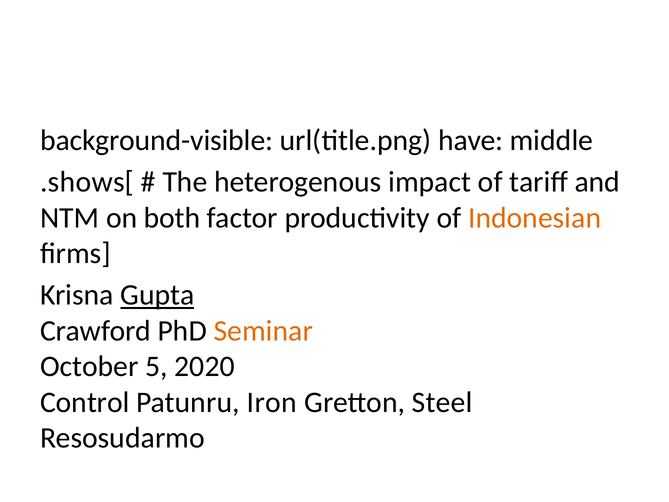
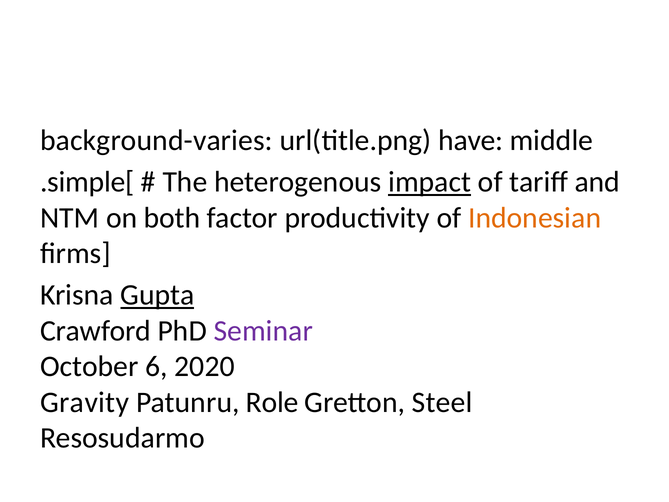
background-visible: background-visible -> background-varies
.shows[: .shows[ -> .simple[
impact underline: none -> present
Seminar colour: orange -> purple
5: 5 -> 6
Control: Control -> Gravity
Iron: Iron -> Role
